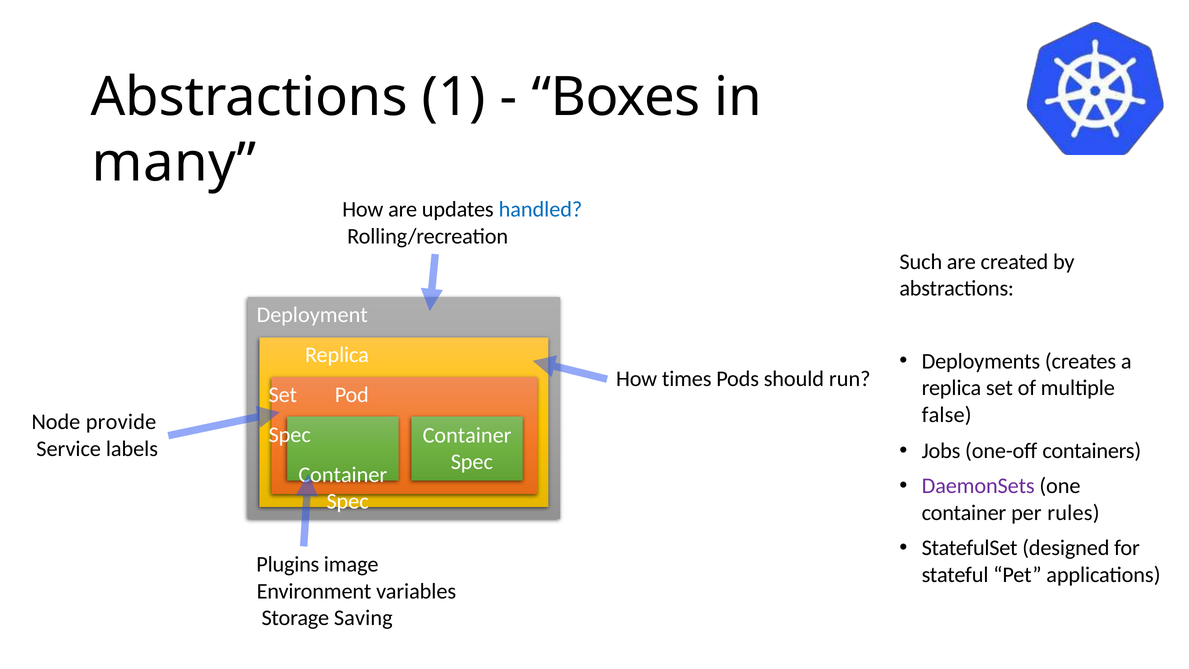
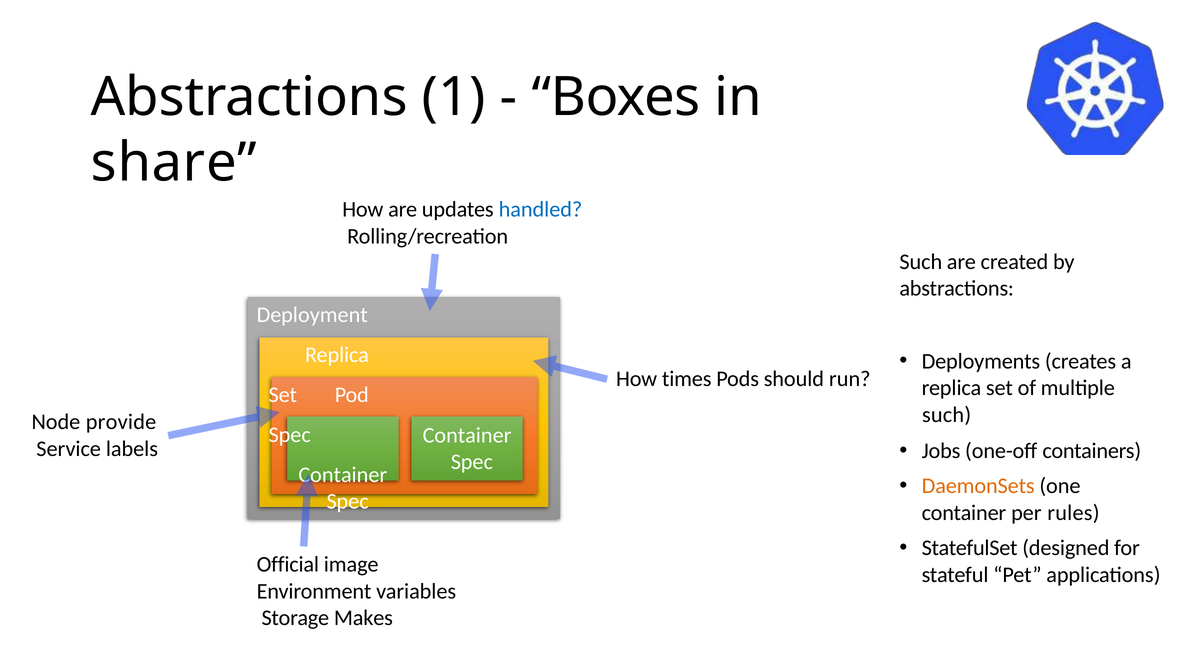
many: many -> share
false at (947, 415): false -> such
DaemonSets colour: purple -> orange
Plugins: Plugins -> Official
Saving: Saving -> Makes
